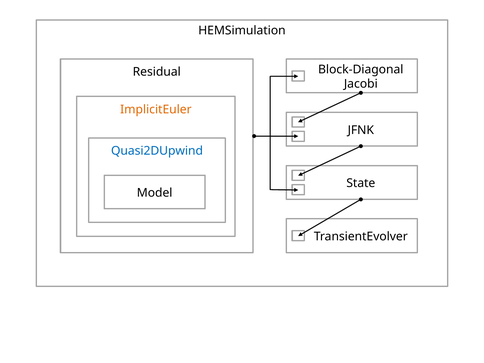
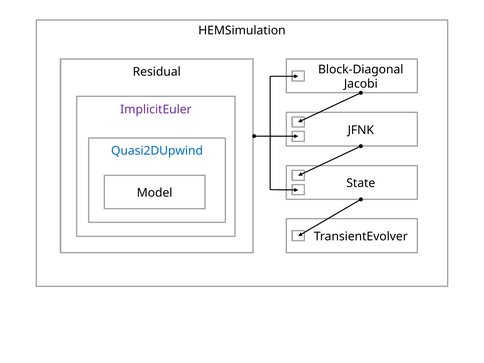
ImplicitEuler colour: orange -> purple
